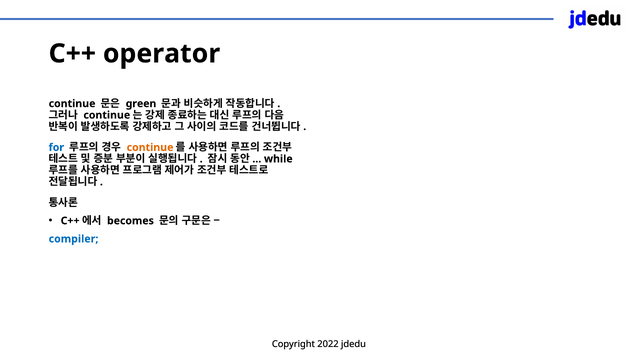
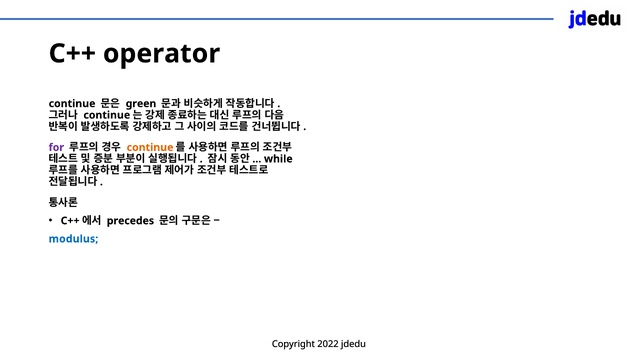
for colour: blue -> purple
becomes: becomes -> precedes
compiler: compiler -> modulus
